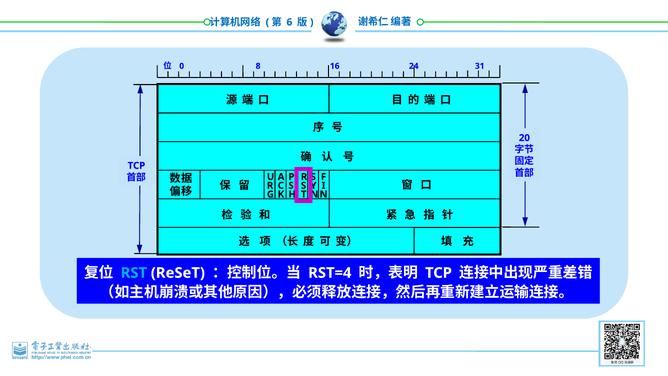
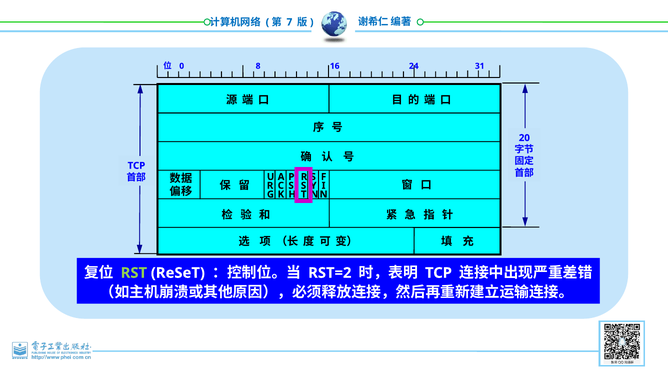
6: 6 -> 7
RST colour: light blue -> light green
RST=4: RST=4 -> RST=2
